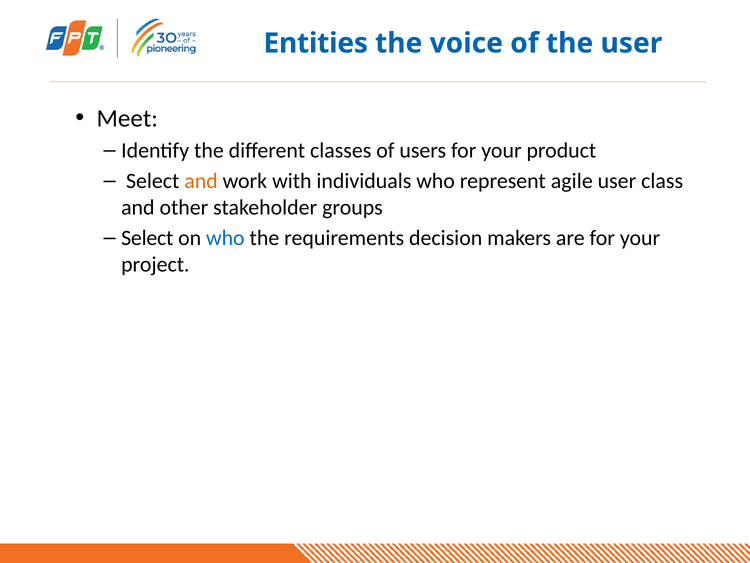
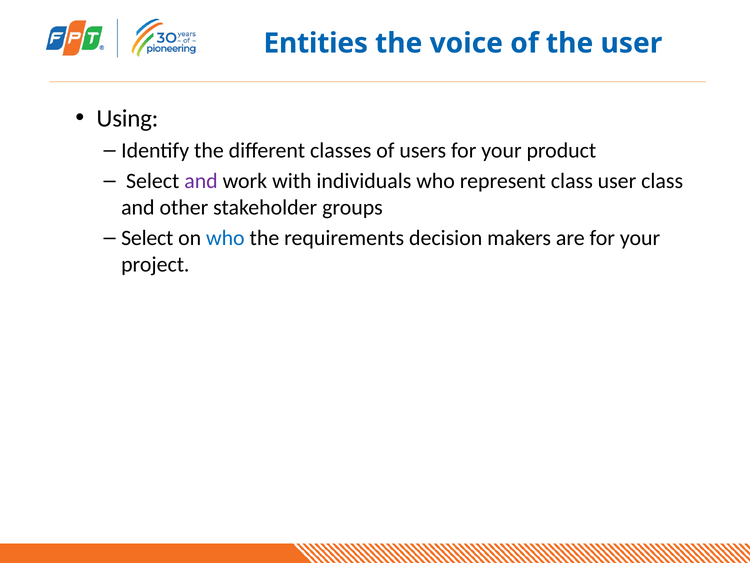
Meet: Meet -> Using
and at (201, 181) colour: orange -> purple
represent agile: agile -> class
